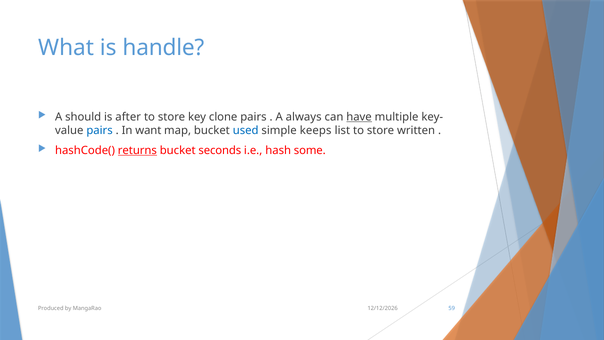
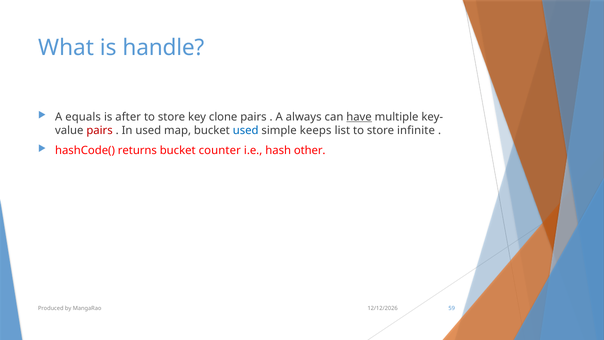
should: should -> equals
pairs at (100, 130) colour: blue -> red
In want: want -> used
written: written -> infinite
returns underline: present -> none
seconds: seconds -> counter
some: some -> other
